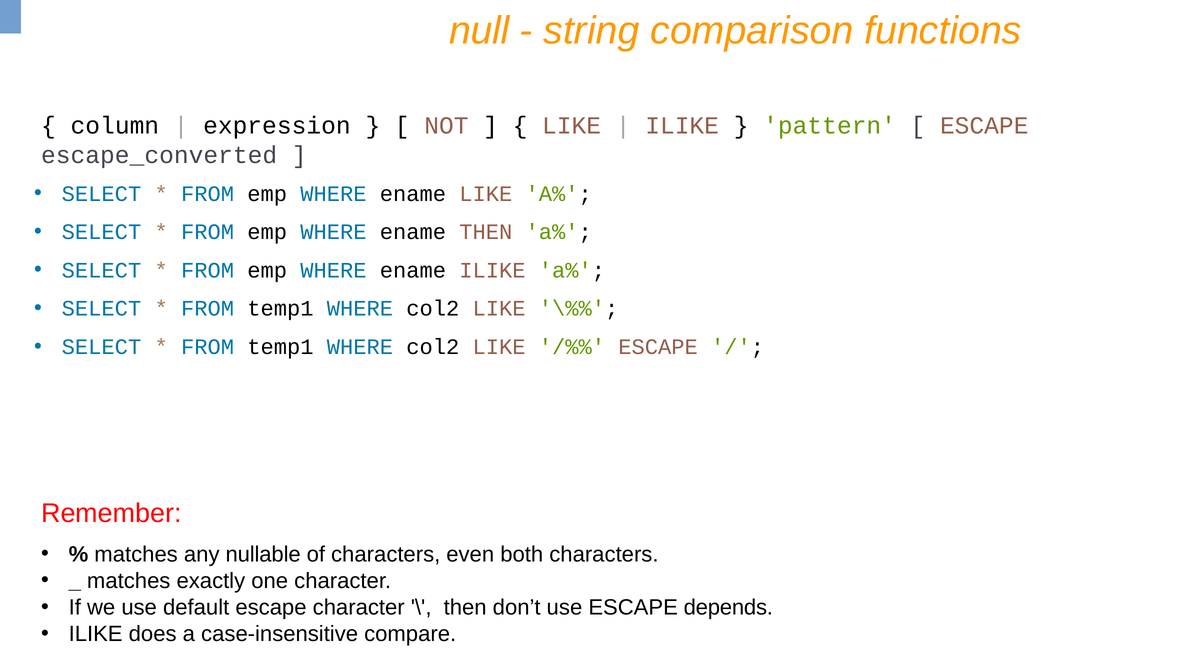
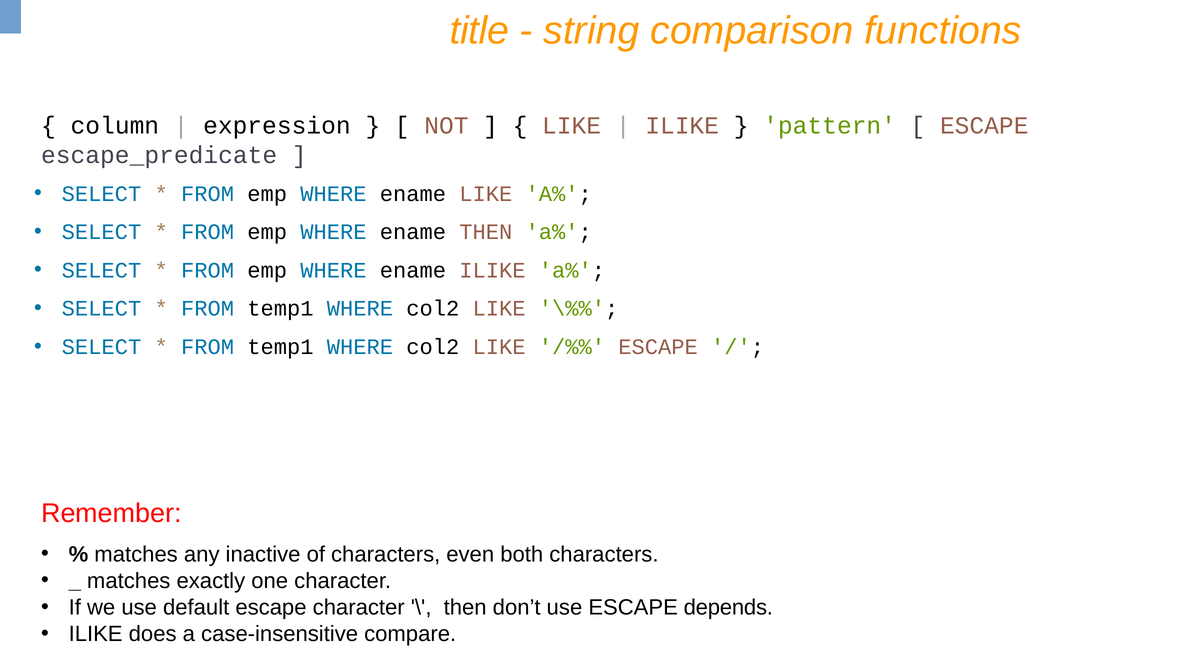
null: null -> title
escape_converted: escape_converted -> escape_predicate
nullable: nullable -> inactive
